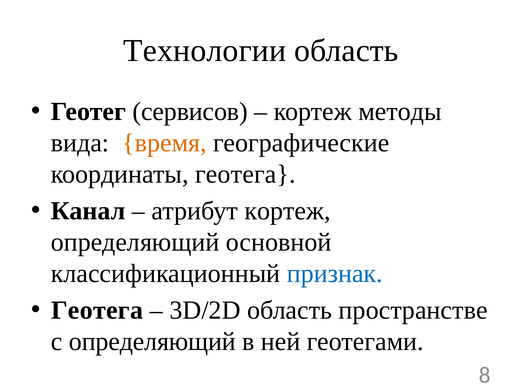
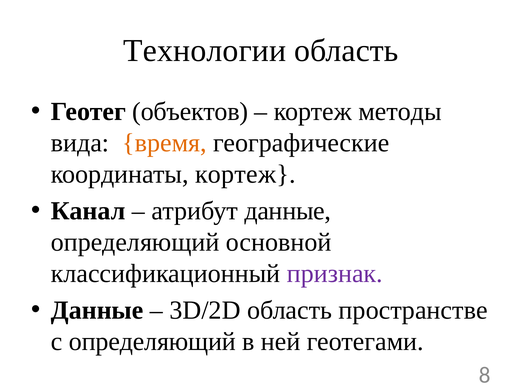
сервисов: сервисов -> объектов
координаты геотега: геотега -> кортеж
атрибут кортеж: кортеж -> данные
признак colour: blue -> purple
Геотега at (97, 310): Геотега -> Данные
